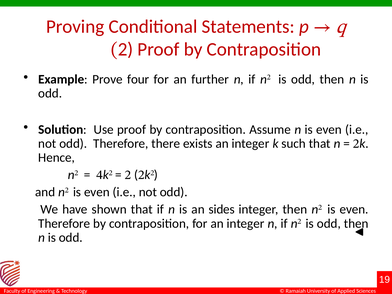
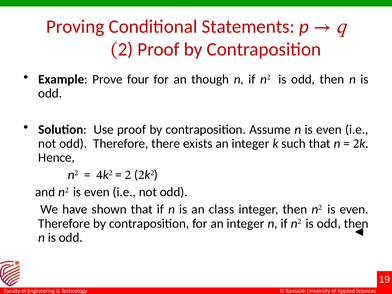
further: further -> though
sides: sides -> class
